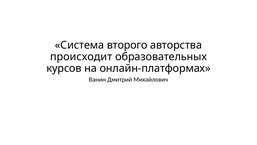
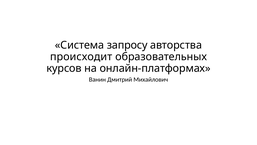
второго: второго -> запросу
